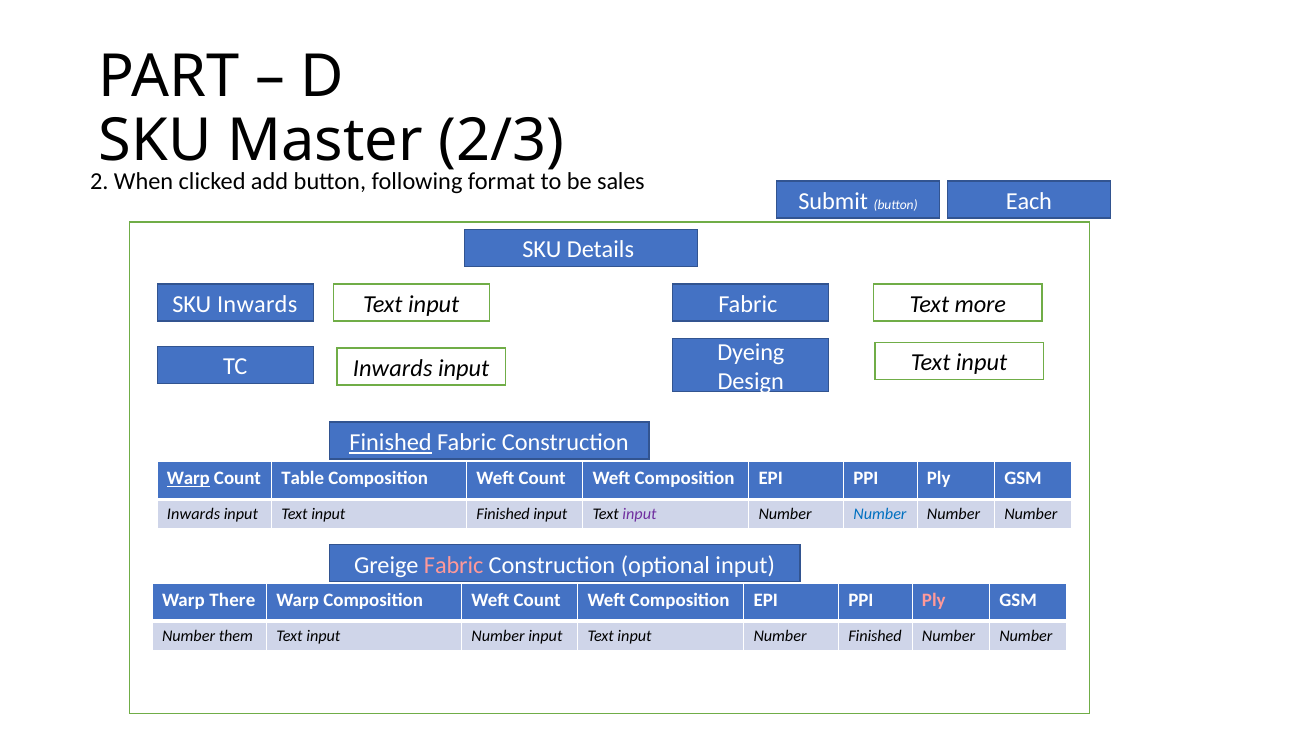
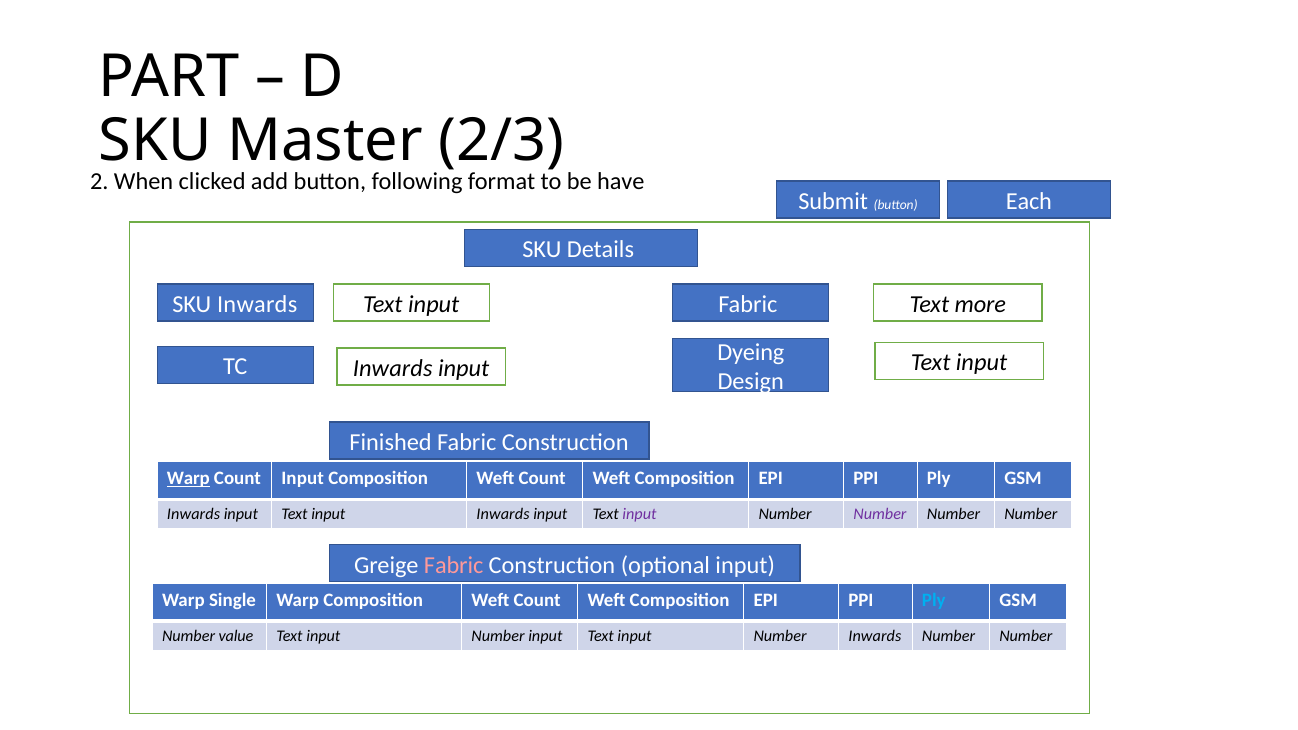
sales: sales -> have
Finished at (391, 442) underline: present -> none
Count Table: Table -> Input
Finished at (503, 515): Finished -> Inwards
Number at (880, 515) colour: blue -> purple
There: There -> Single
Ply at (934, 600) colour: pink -> light blue
them: them -> value
input Number Finished: Finished -> Inwards
